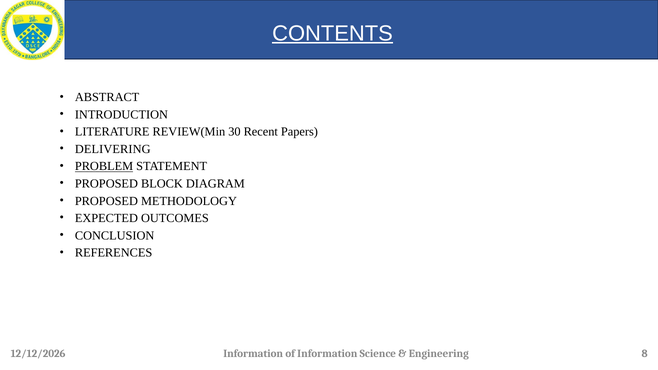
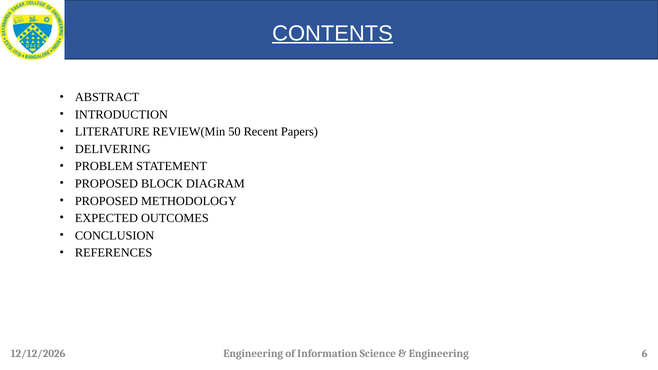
30: 30 -> 50
PROBLEM underline: present -> none
Information at (253, 354): Information -> Engineering
8: 8 -> 6
